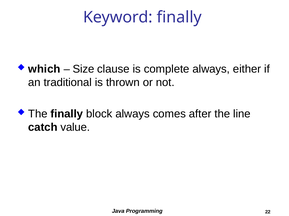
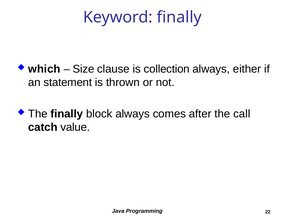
complete: complete -> collection
traditional: traditional -> statement
line: line -> call
